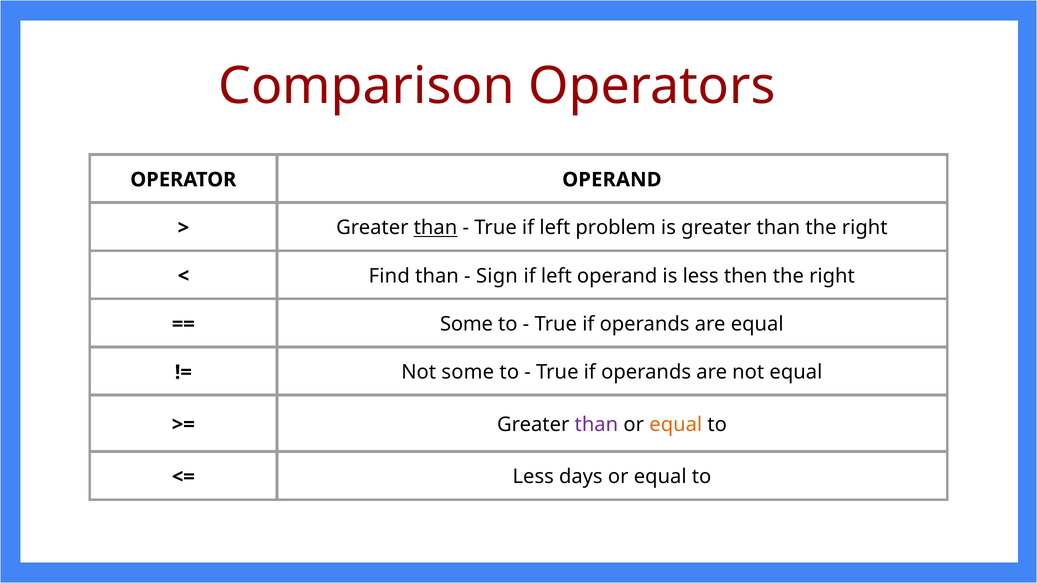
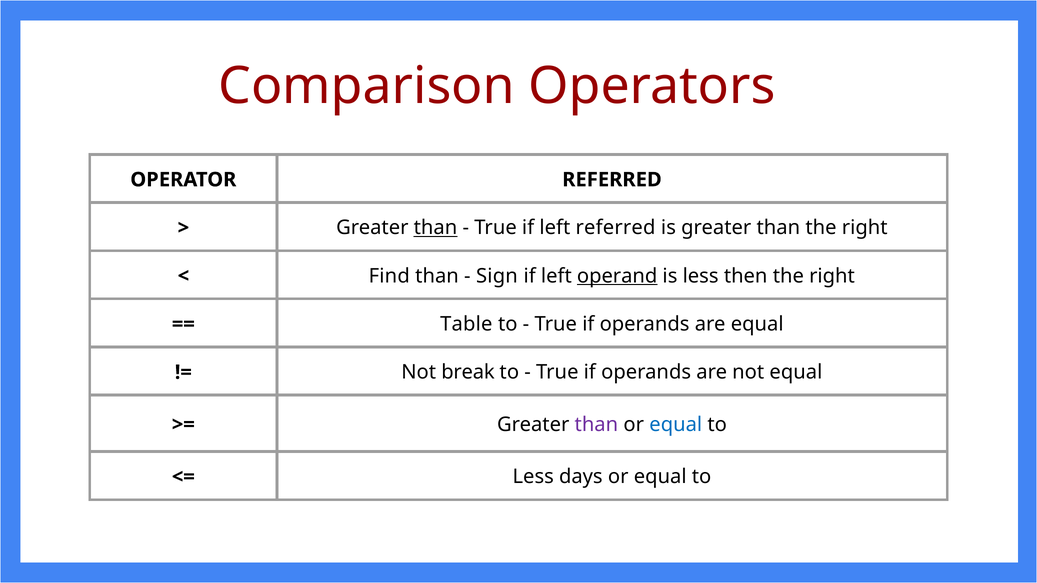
OPERATOR OPERAND: OPERAND -> REFERRED
left problem: problem -> referred
operand at (617, 276) underline: none -> present
Some at (467, 324): Some -> Table
Not some: some -> break
equal at (676, 425) colour: orange -> blue
